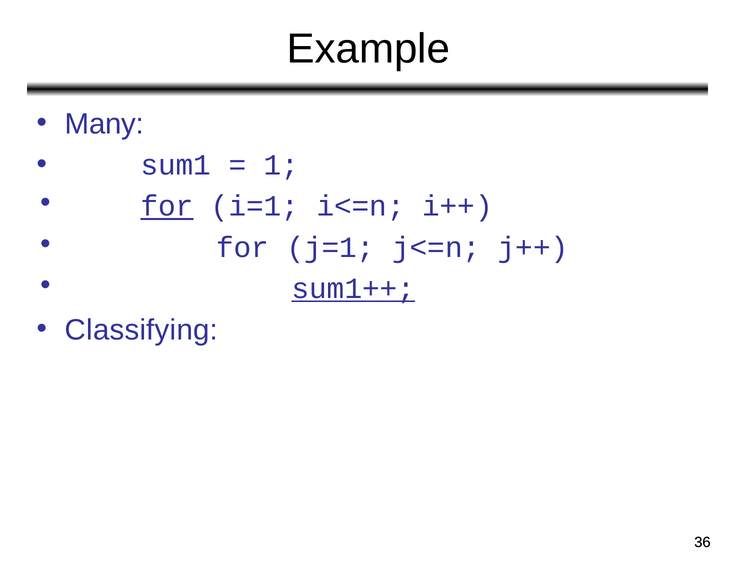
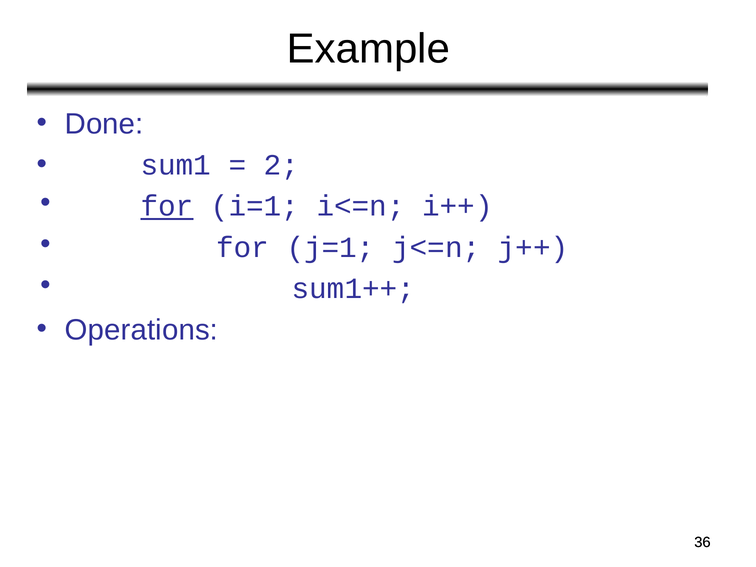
Many: Many -> Done
1: 1 -> 2
sum1++ underline: present -> none
Classifying: Classifying -> Operations
